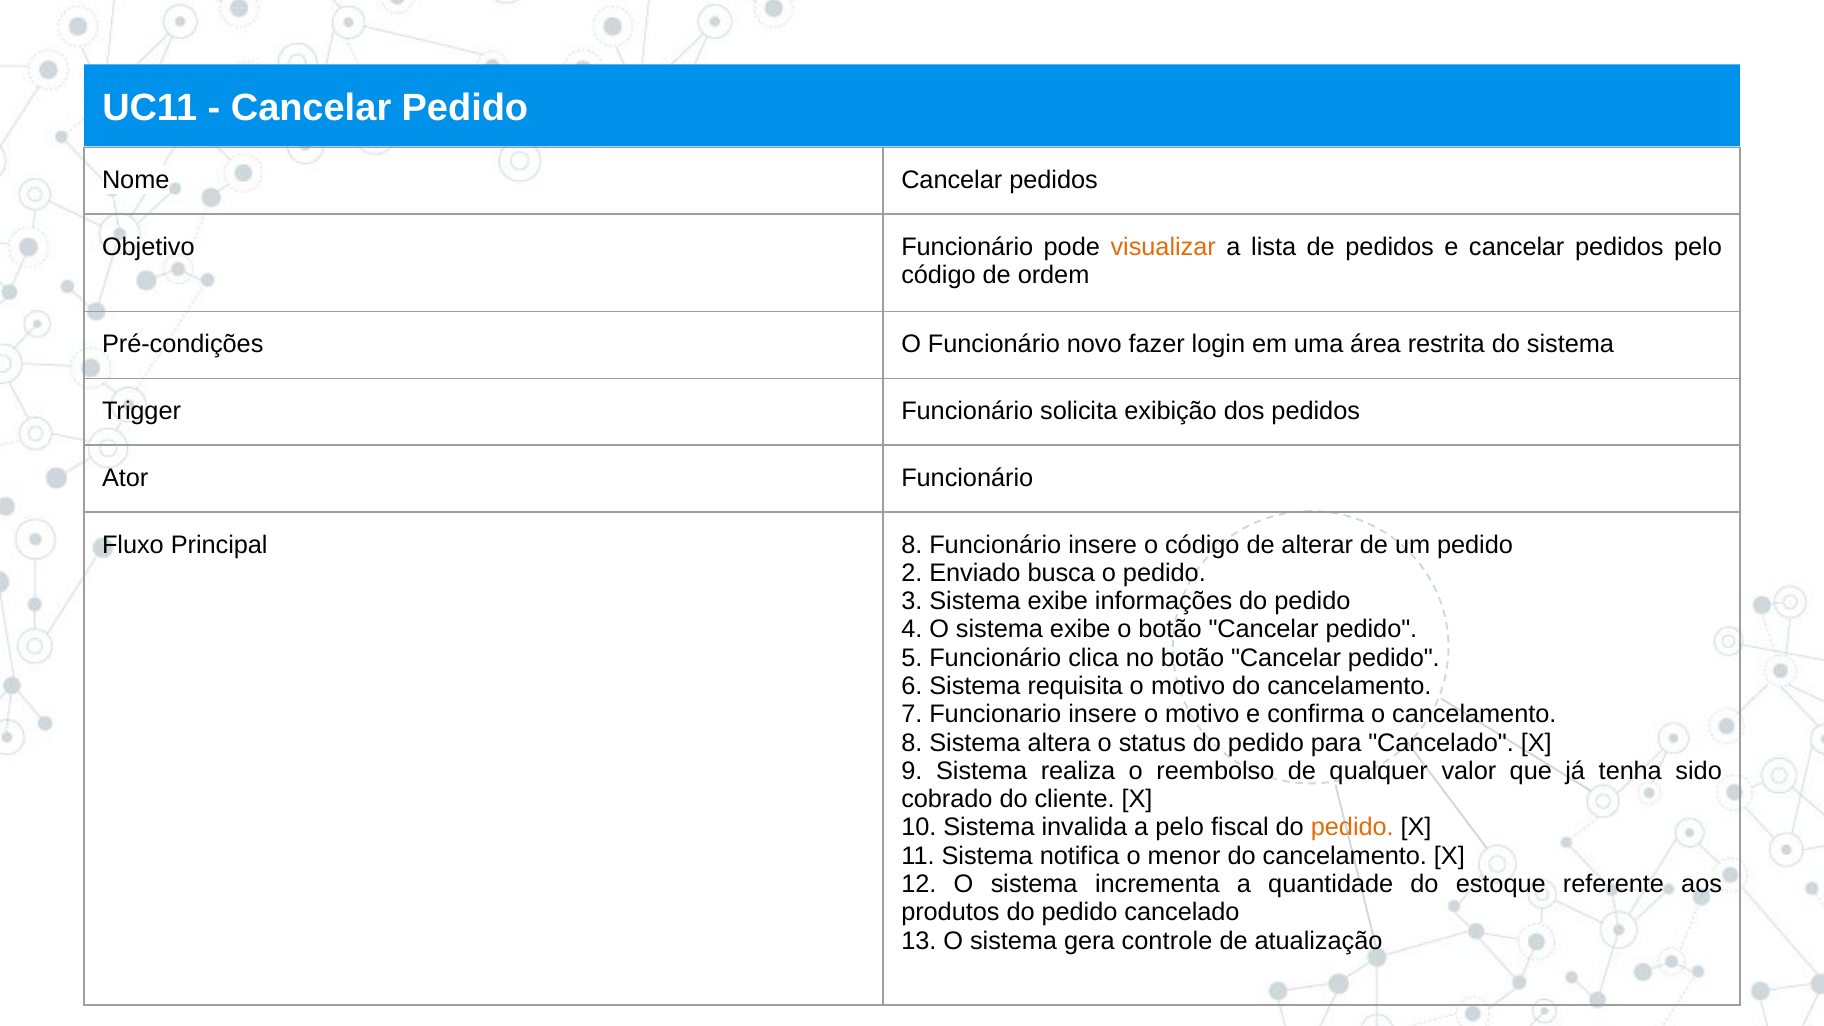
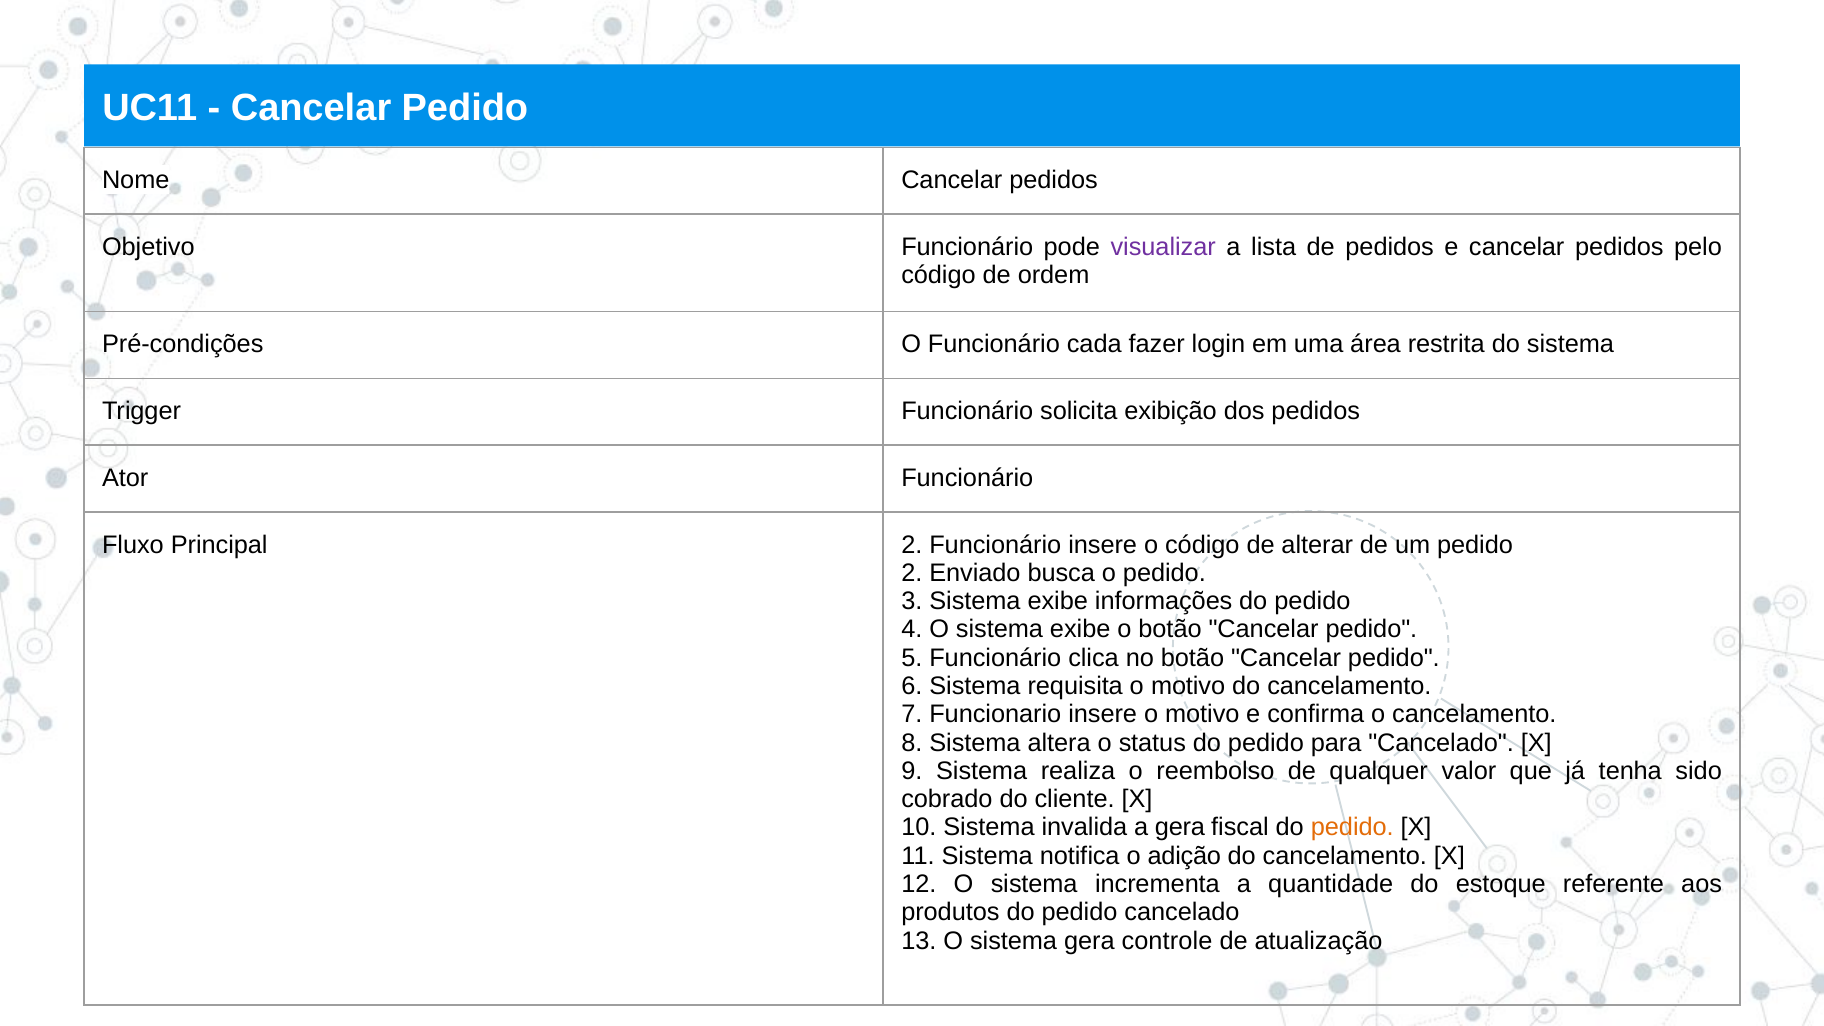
visualizar colour: orange -> purple
novo: novo -> cada
Principal 8: 8 -> 2
a pelo: pelo -> gera
menor: menor -> adição
